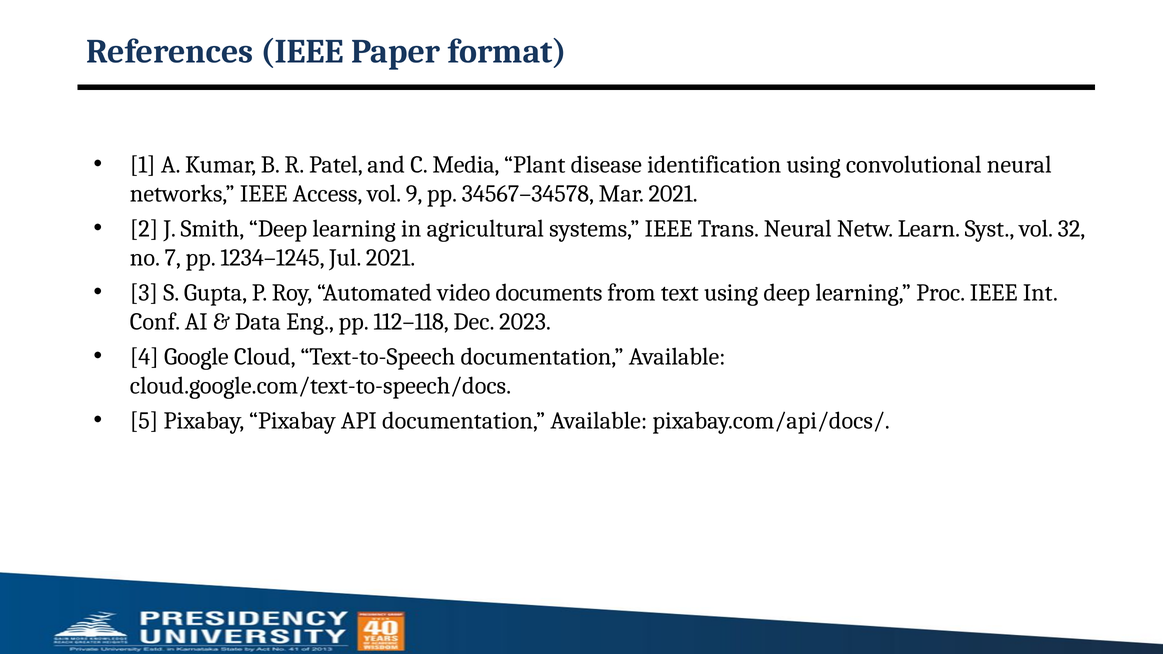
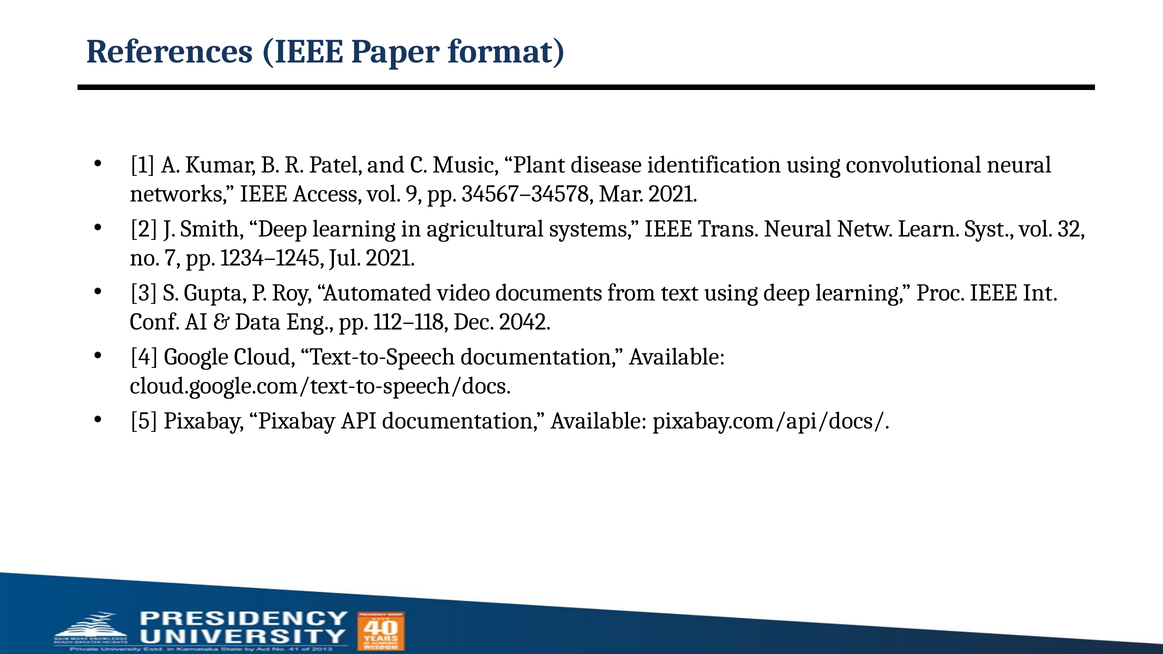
Media: Media -> Music
2023: 2023 -> 2042
